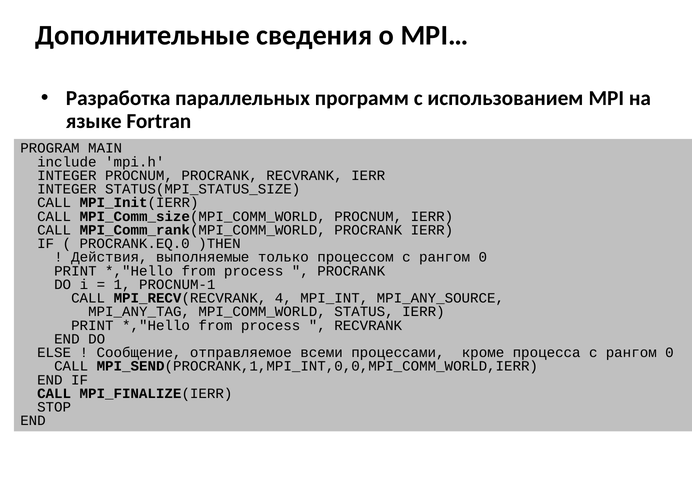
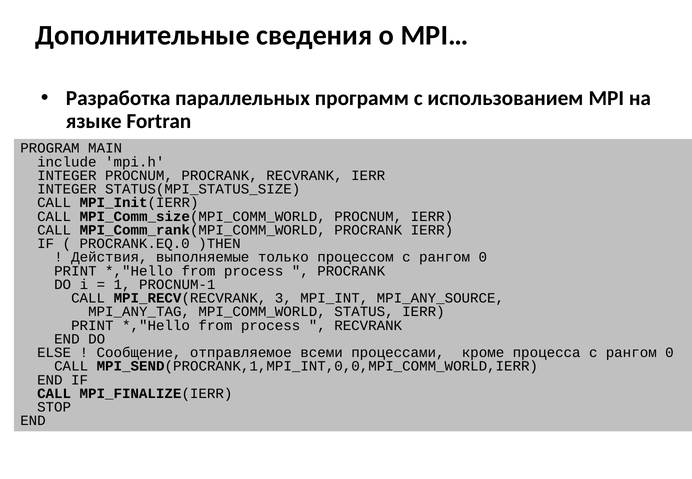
4: 4 -> 3
